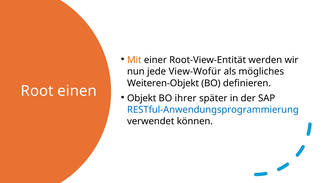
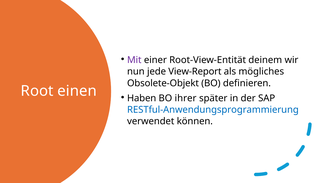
Mit colour: orange -> purple
werden: werden -> deinem
View-Wofür: View-Wofür -> View-Report
Weiteren-Objekt: Weiteren-Objekt -> Obsolete-Objekt
Objekt: Objekt -> Haben
